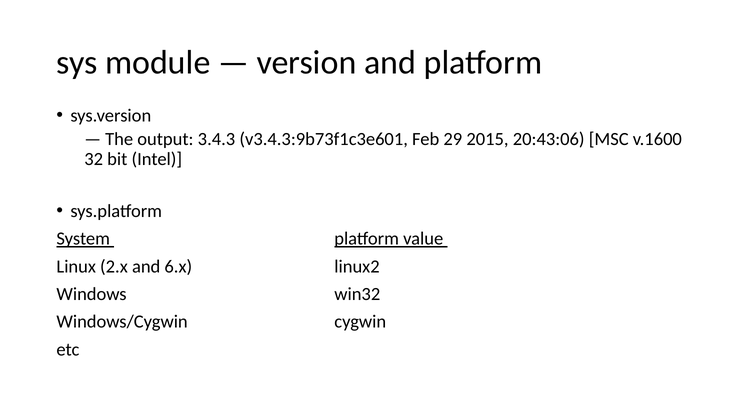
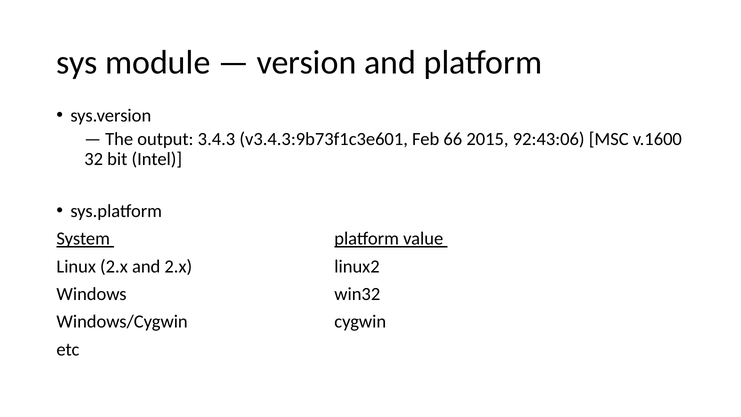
29: 29 -> 66
20:43:06: 20:43:06 -> 92:43:06
and 6.x: 6.x -> 2.x
